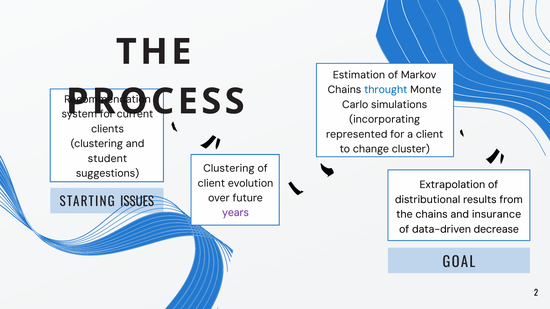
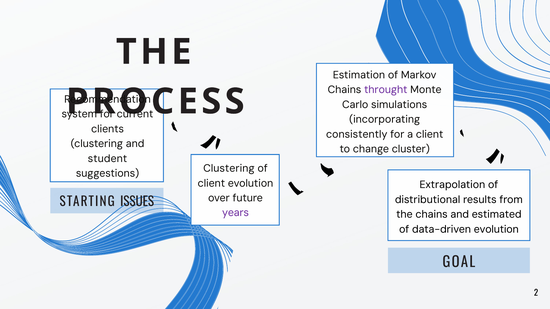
throught colour: blue -> purple
represented: represented -> consistently
insurance: insurance -> estimated
data-driven decrease: decrease -> evolution
